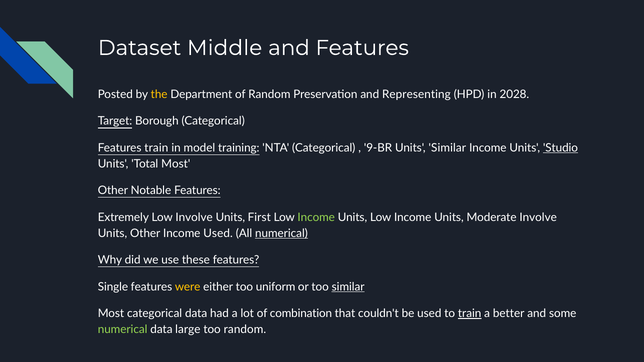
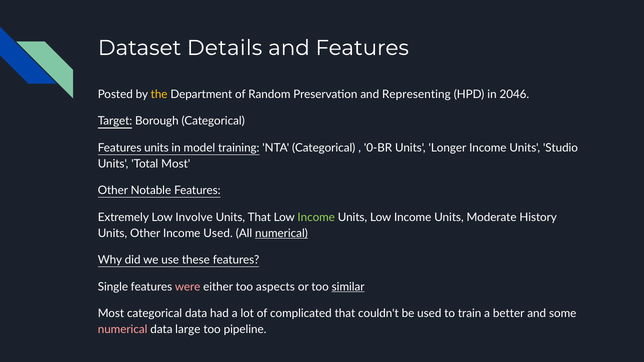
Middle: Middle -> Details
2028: 2028 -> 2046
Features train: train -> units
9-BR: 9-BR -> 0-BR
Units Similar: Similar -> Longer
Studio underline: present -> none
Units First: First -> That
Moderate Involve: Involve -> History
were colour: yellow -> pink
uniform: uniform -> aspects
combination: combination -> complicated
train at (470, 314) underline: present -> none
numerical at (123, 330) colour: light green -> pink
too random: random -> pipeline
